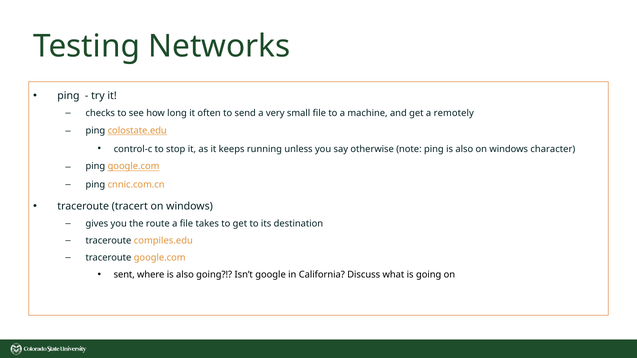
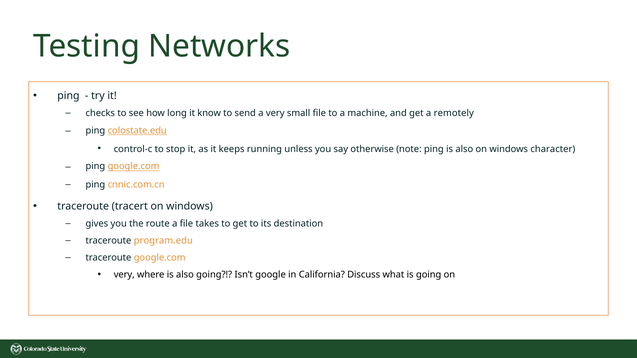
often: often -> know
compiles.edu: compiles.edu -> program.edu
sent at (124, 275): sent -> very
